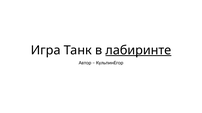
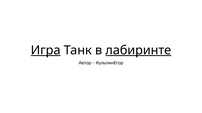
Игра underline: none -> present
